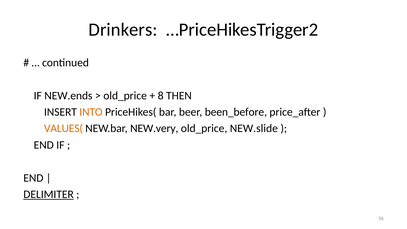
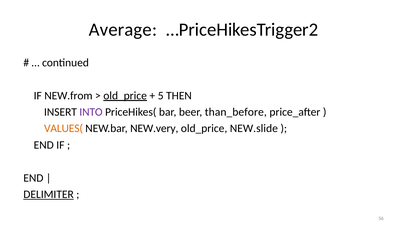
Drinkers: Drinkers -> Average
NEW.ends: NEW.ends -> NEW.from
old_price at (125, 96) underline: none -> present
8: 8 -> 5
INTO colour: orange -> purple
been_before: been_before -> than_before
